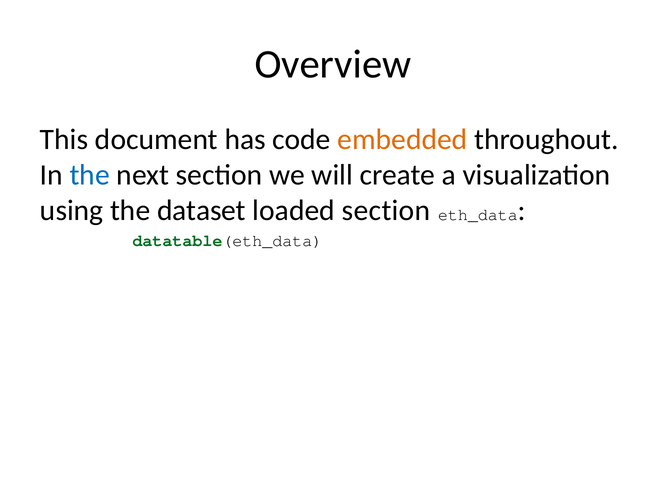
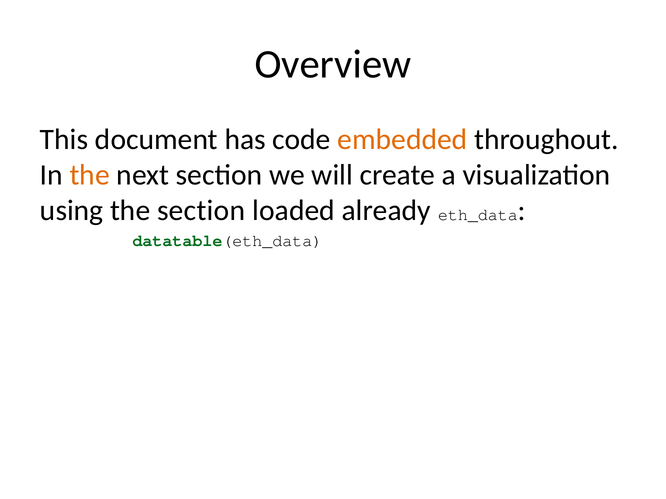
the at (90, 175) colour: blue -> orange
the dataset: dataset -> section
loaded section: section -> already
